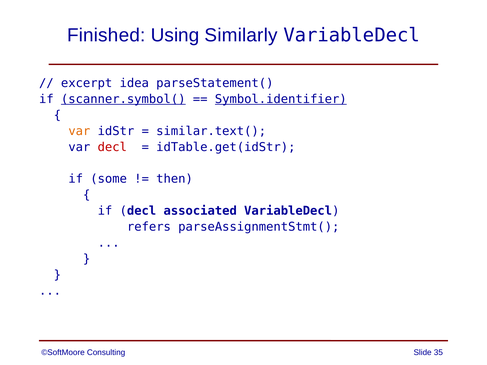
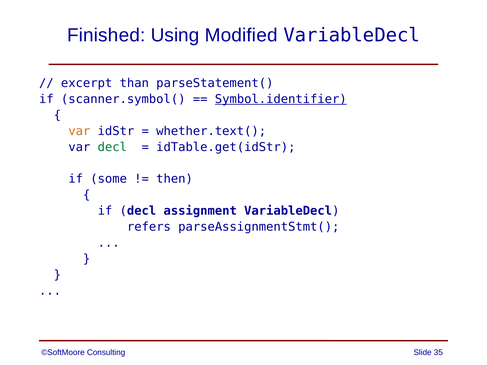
Similarly: Similarly -> Modified
idea: idea -> than
scanner.symbol( underline: present -> none
similar.text(: similar.text( -> whether.text(
decl at (112, 147) colour: red -> green
associated: associated -> assignment
